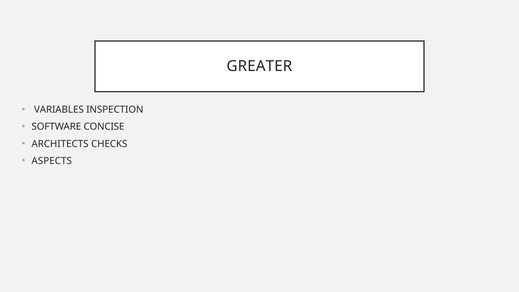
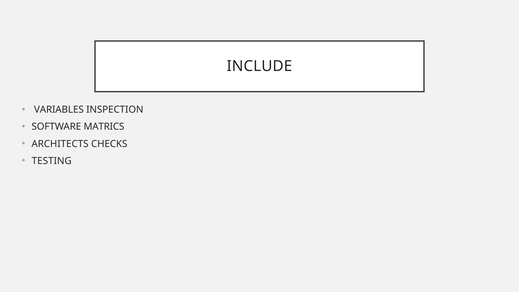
GREATER: GREATER -> INCLUDE
CONCISE: CONCISE -> MATRICS
ASPECTS: ASPECTS -> TESTING
